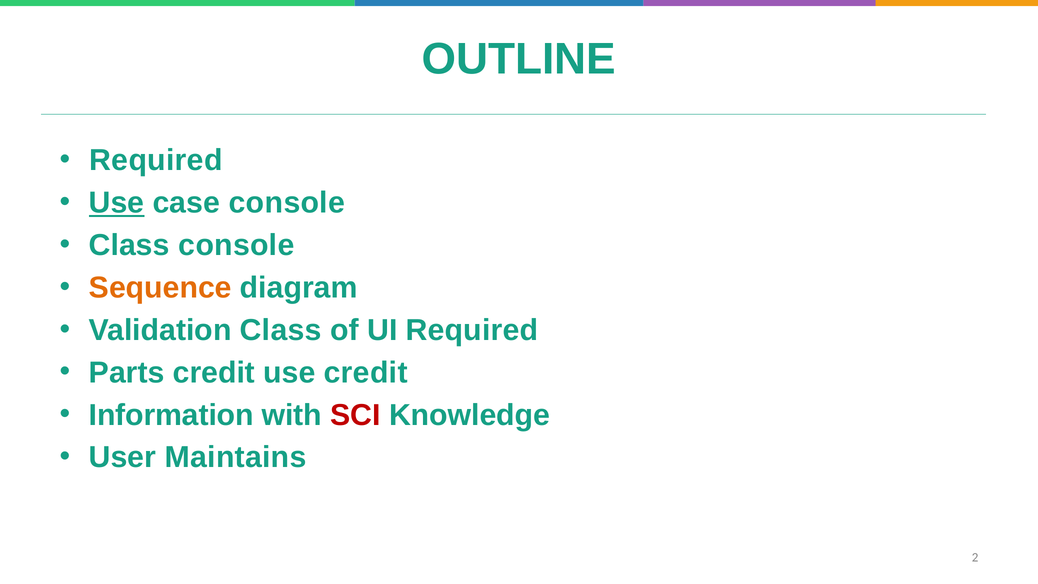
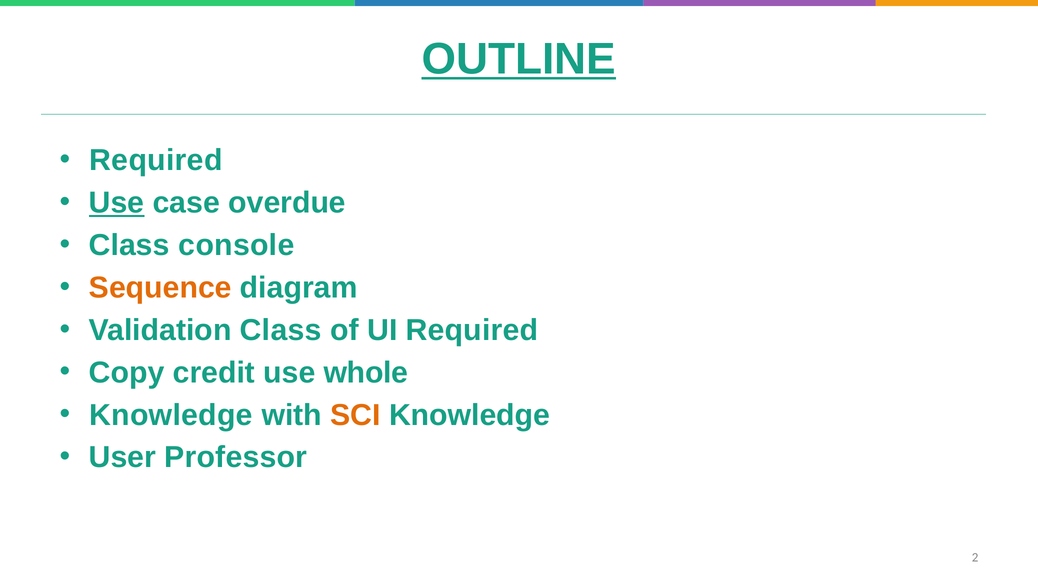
OUTLINE underline: none -> present
case console: console -> overdue
Parts: Parts -> Copy
use credit: credit -> whole
Information at (171, 415): Information -> Knowledge
SCI colour: red -> orange
Maintains: Maintains -> Professor
